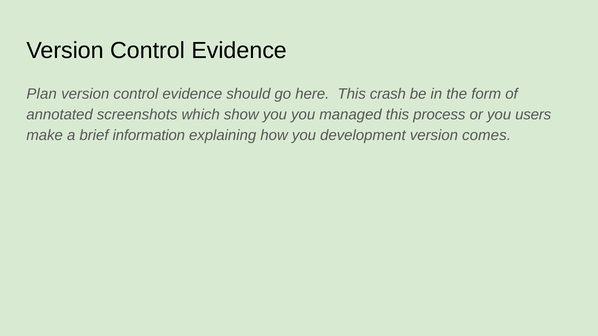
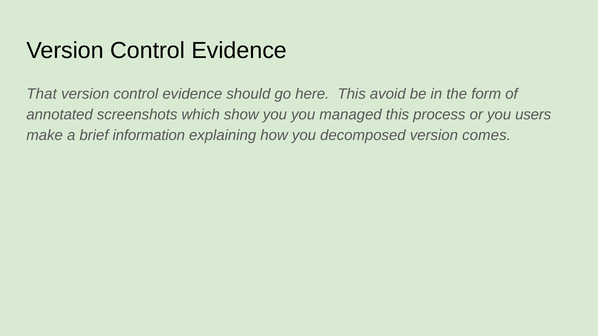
Plan: Plan -> That
crash: crash -> avoid
development: development -> decomposed
